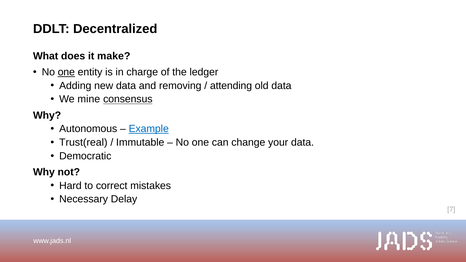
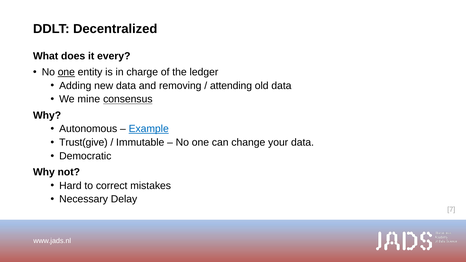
make: make -> every
Trust(real: Trust(real -> Trust(give
